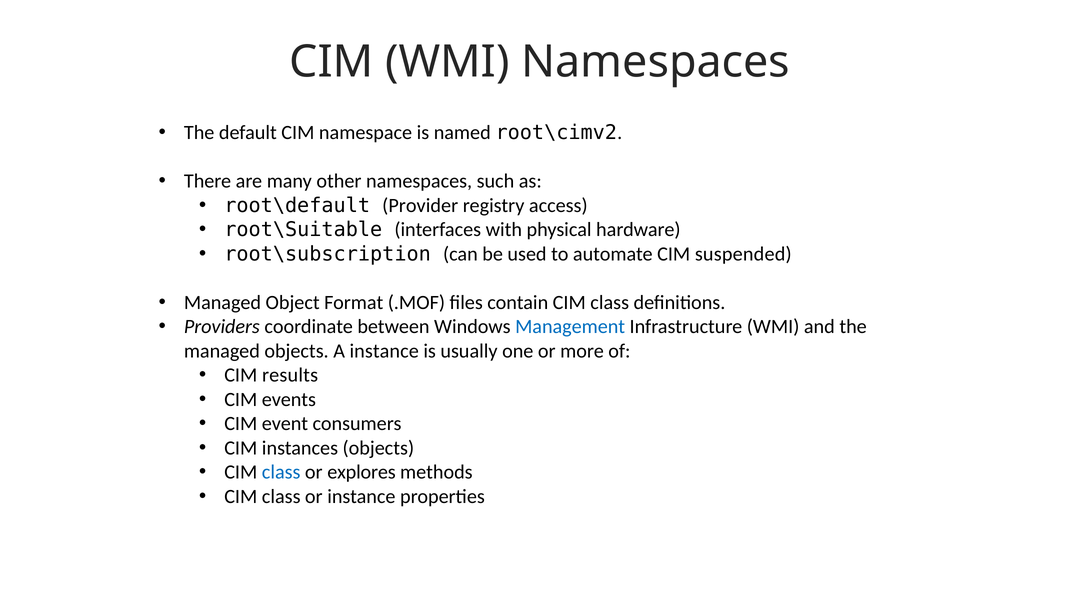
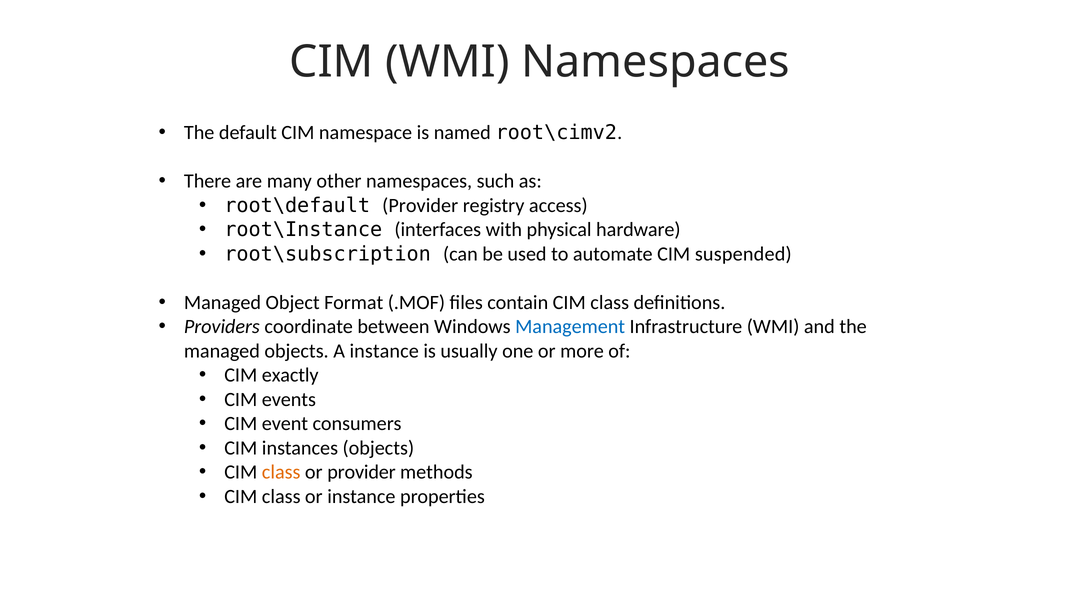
root\Suitable: root\Suitable -> root\Instance
results: results -> exactly
class at (281, 472) colour: blue -> orange
or explores: explores -> provider
